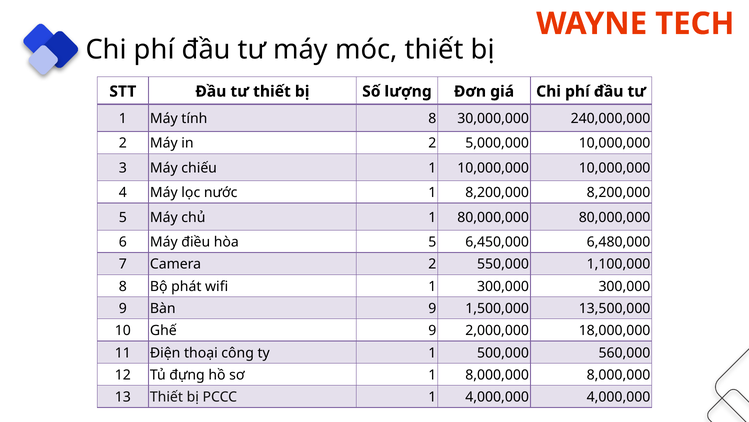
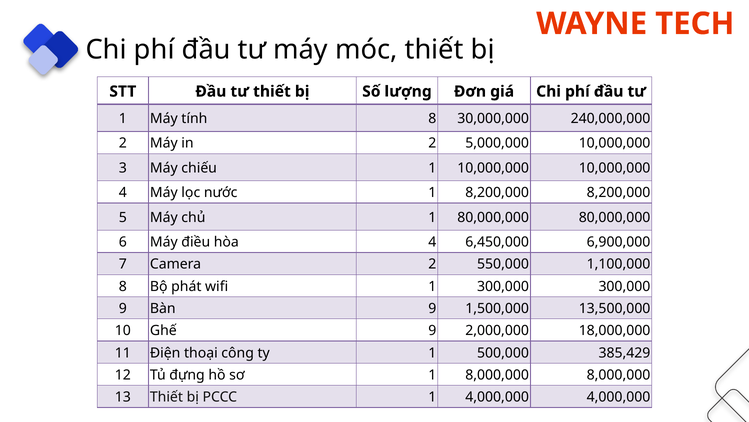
hòa 5: 5 -> 4
6,480,000: 6,480,000 -> 6,900,000
560,000: 560,000 -> 385,429
